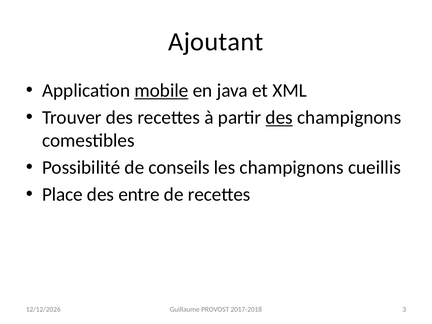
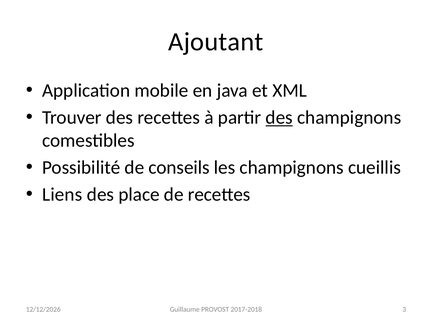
mobile underline: present -> none
Place: Place -> Liens
entre: entre -> place
